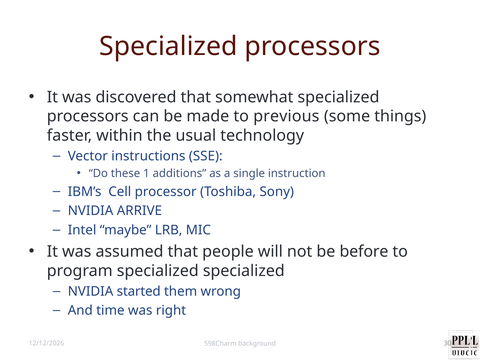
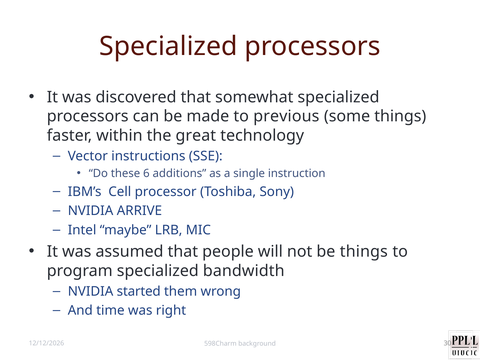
usual: usual -> great
1: 1 -> 6
be before: before -> things
specialized specialized: specialized -> bandwidth
